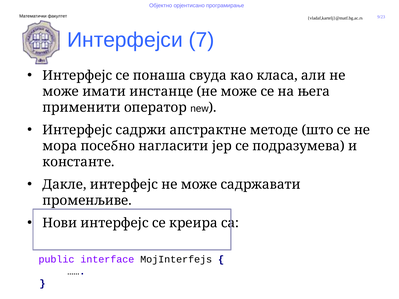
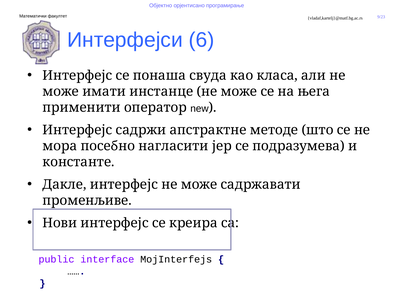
7: 7 -> 6
